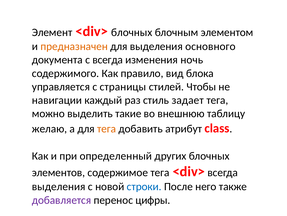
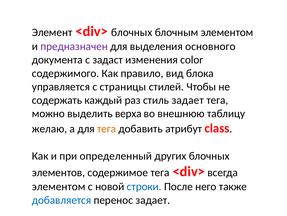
предназначен colour: orange -> purple
с всегда: всегда -> задаст
ночь: ночь -> color
навигации: навигации -> содержать
такие: такие -> верха
выделения at (59, 186): выделения -> элементом
добавляется colour: purple -> blue
перенос цифры: цифры -> задает
